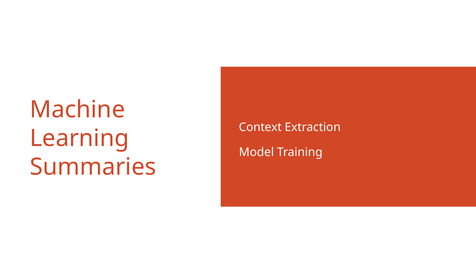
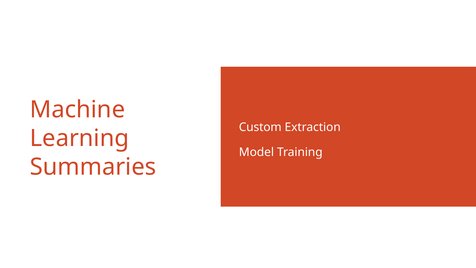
Context: Context -> Custom
